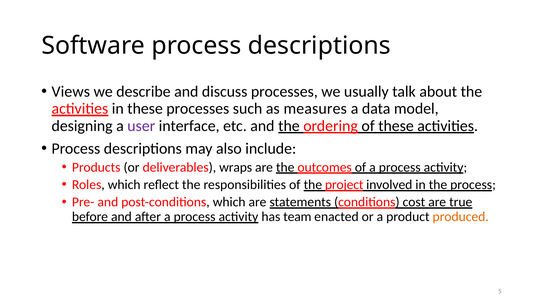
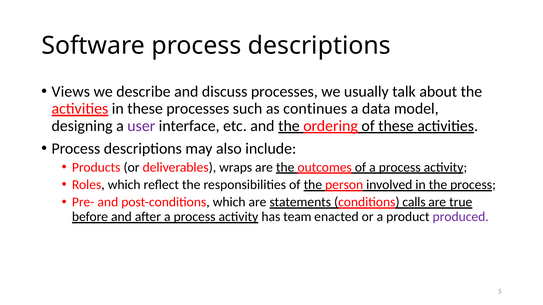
measures: measures -> continues
project: project -> person
cost: cost -> calls
produced colour: orange -> purple
